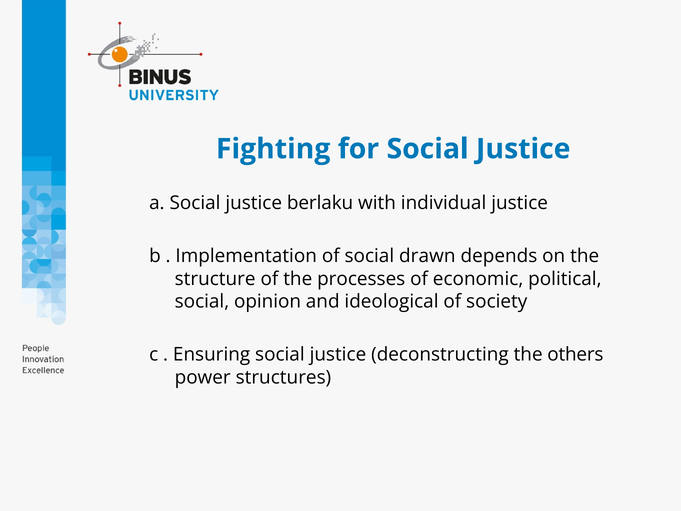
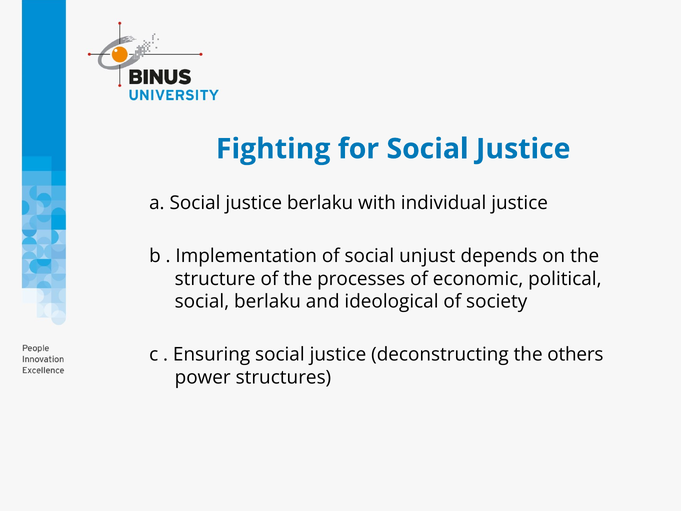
drawn: drawn -> unjust
social opinion: opinion -> berlaku
